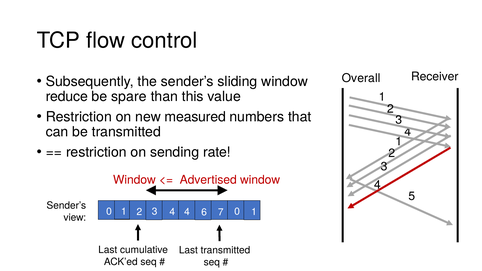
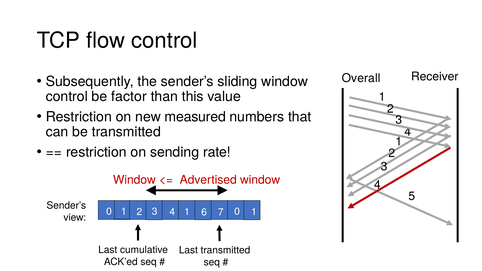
reduce at (67, 97): reduce -> control
spare: spare -> factor
4 at (187, 212): 4 -> 1
